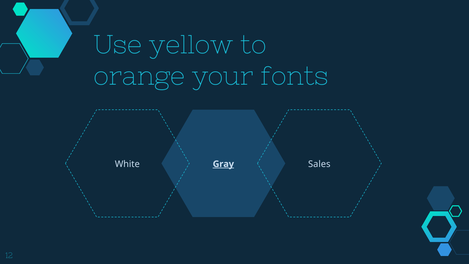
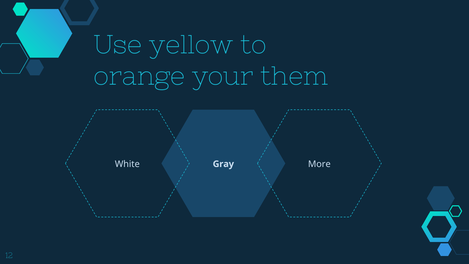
fonts: fonts -> them
Sales: Sales -> More
Gray underline: present -> none
